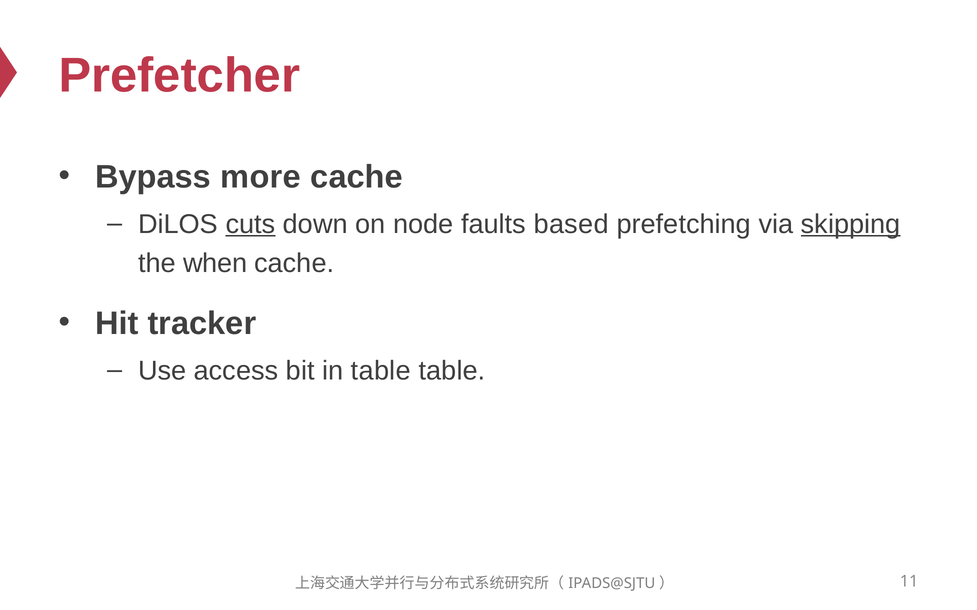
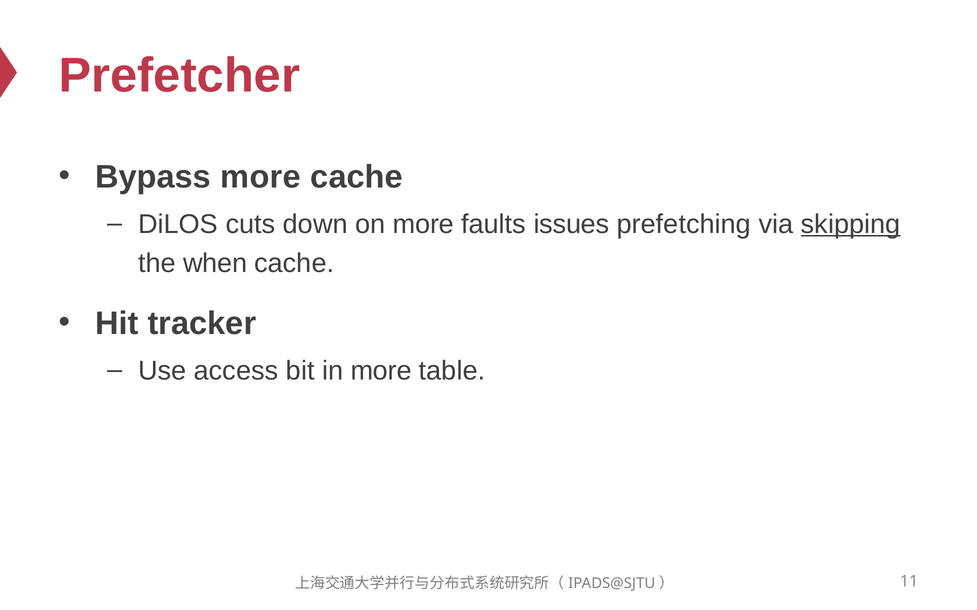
cuts underline: present -> none
on node: node -> more
based: based -> issues
in table: table -> more
